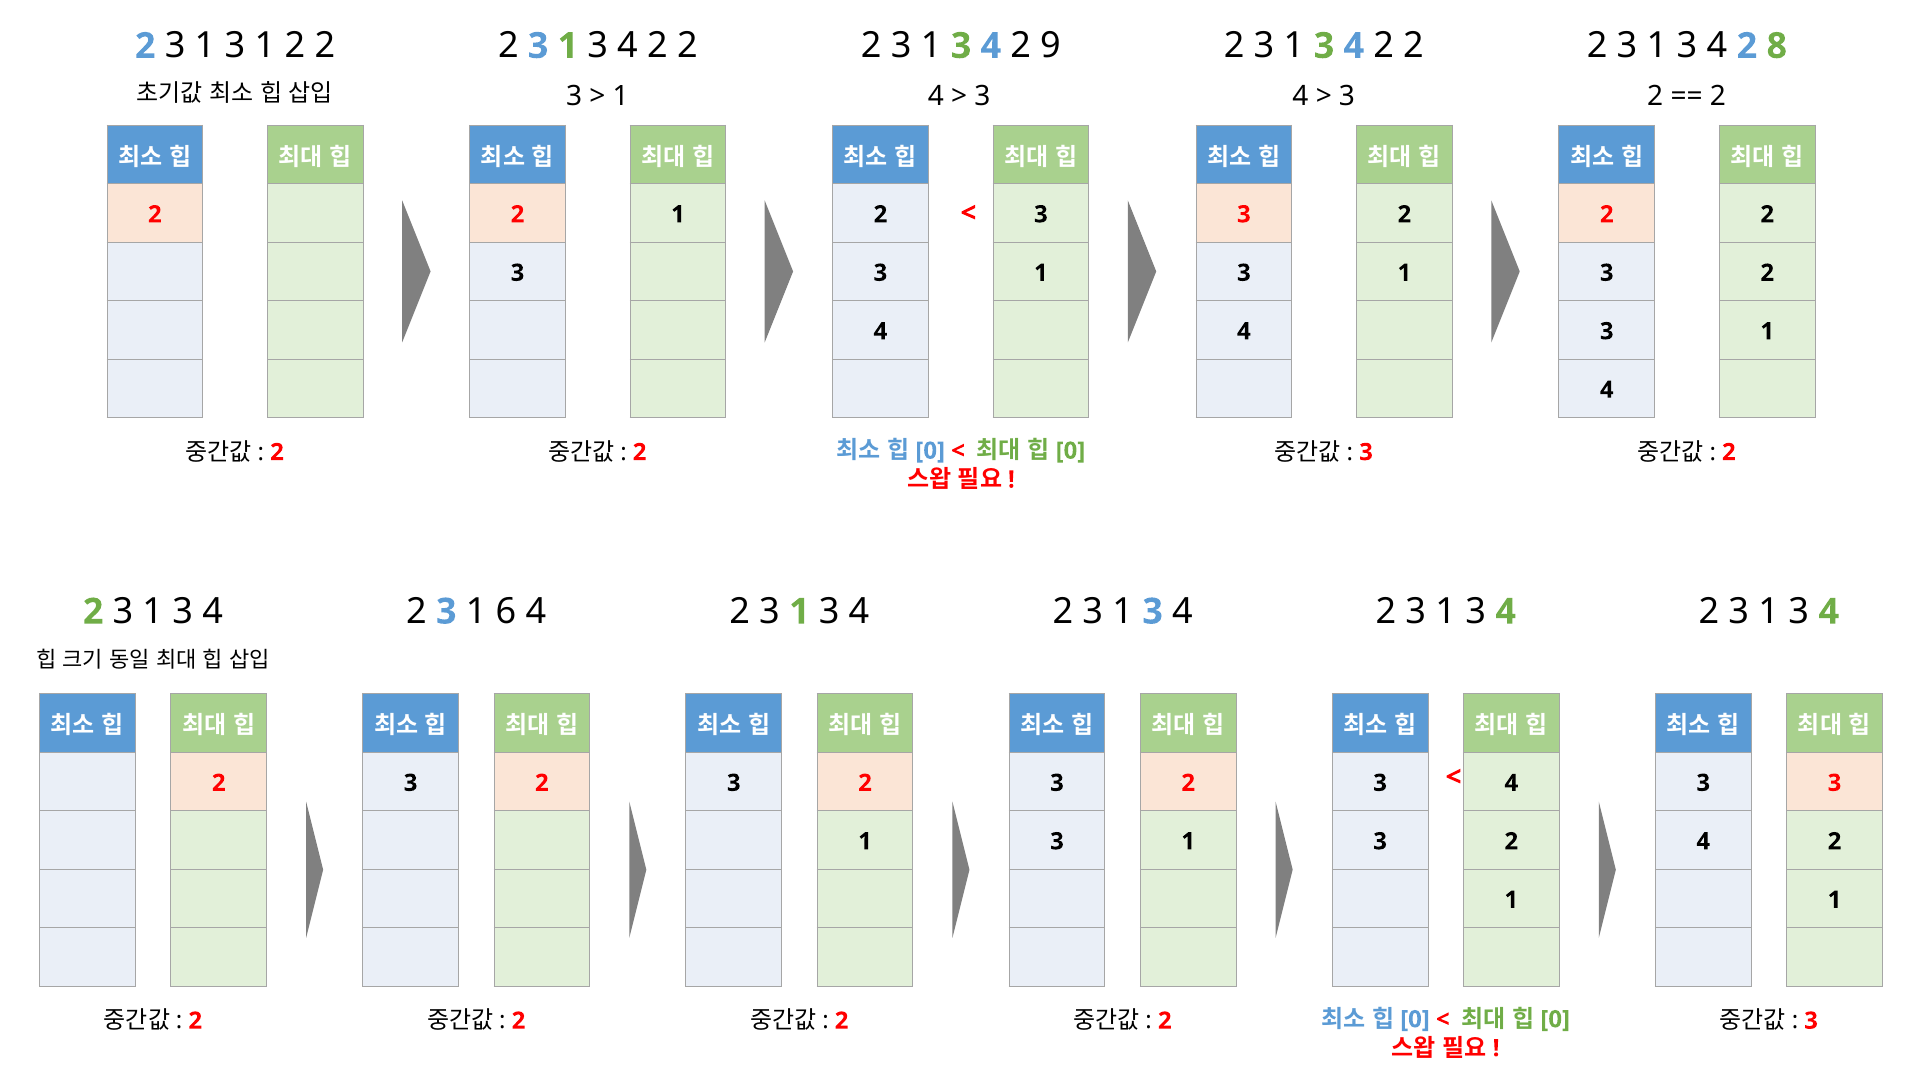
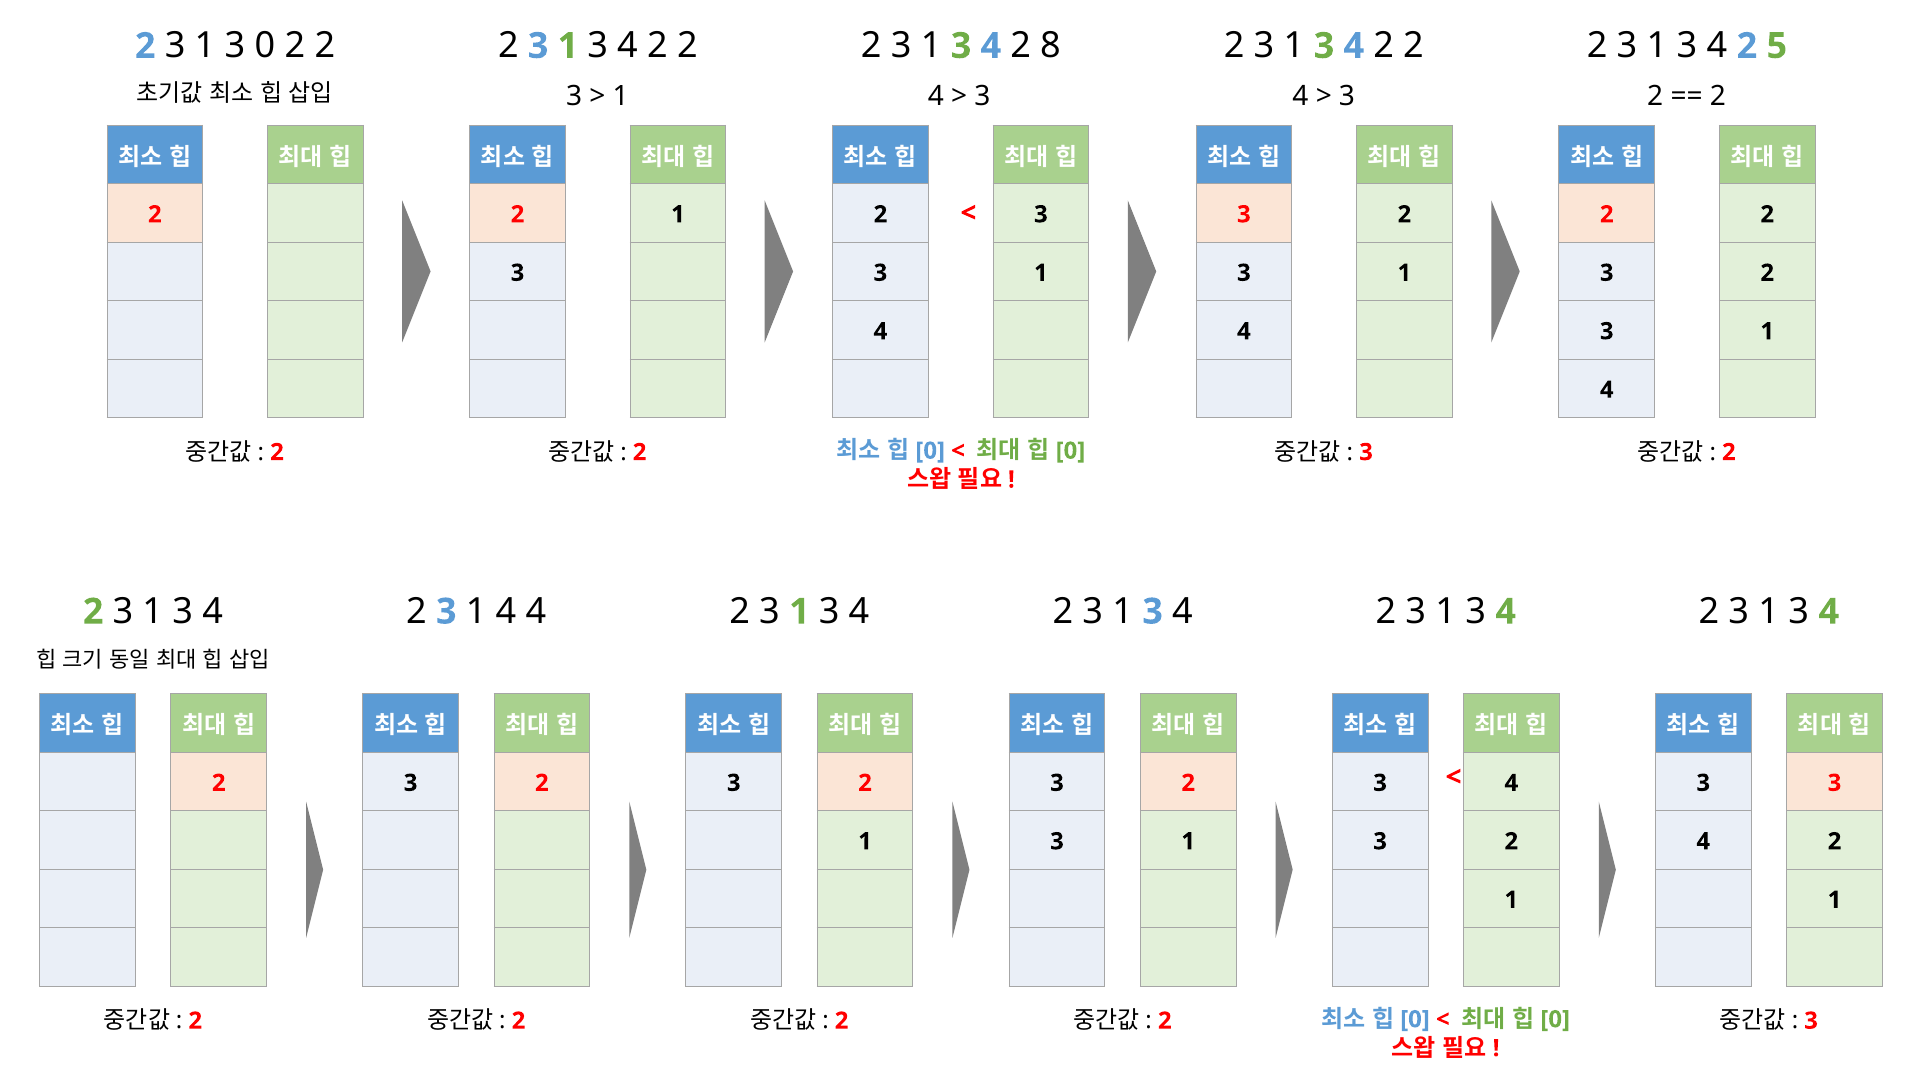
9: 9 -> 8
8: 8 -> 5
1 3 1: 1 -> 0
2 3 1 6: 6 -> 4
